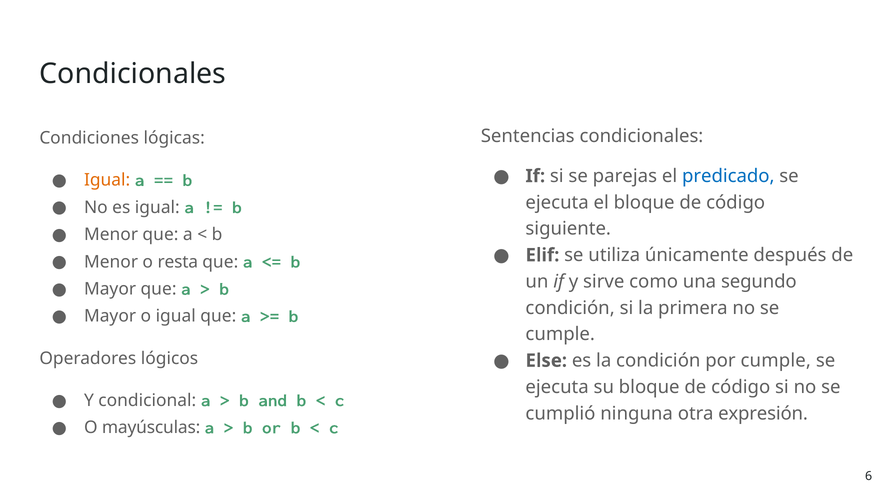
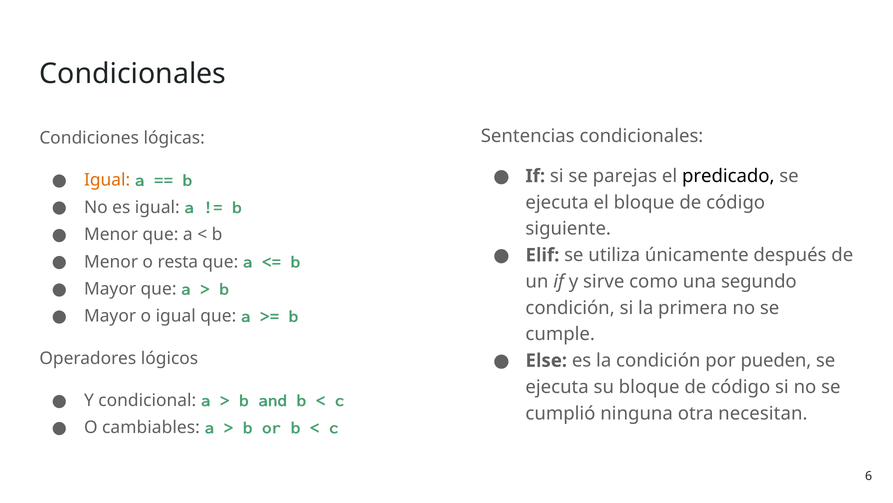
predicado colour: blue -> black
por cumple: cumple -> pueden
expresión: expresión -> necesitan
mayúsculas: mayúsculas -> cambiables
